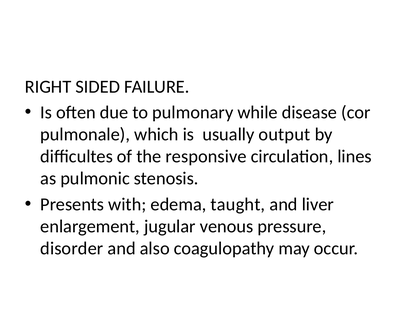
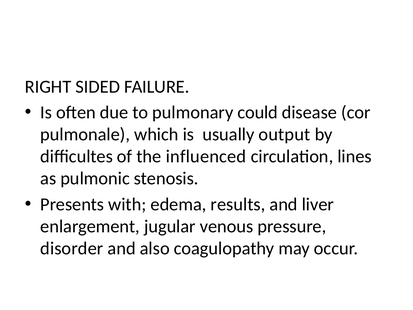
while: while -> could
responsive: responsive -> influenced
taught: taught -> results
